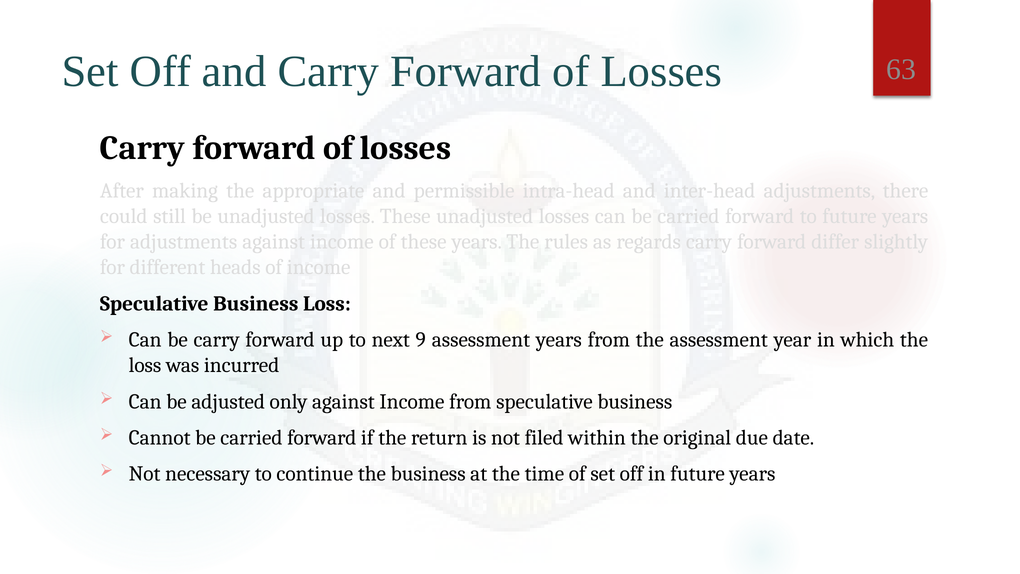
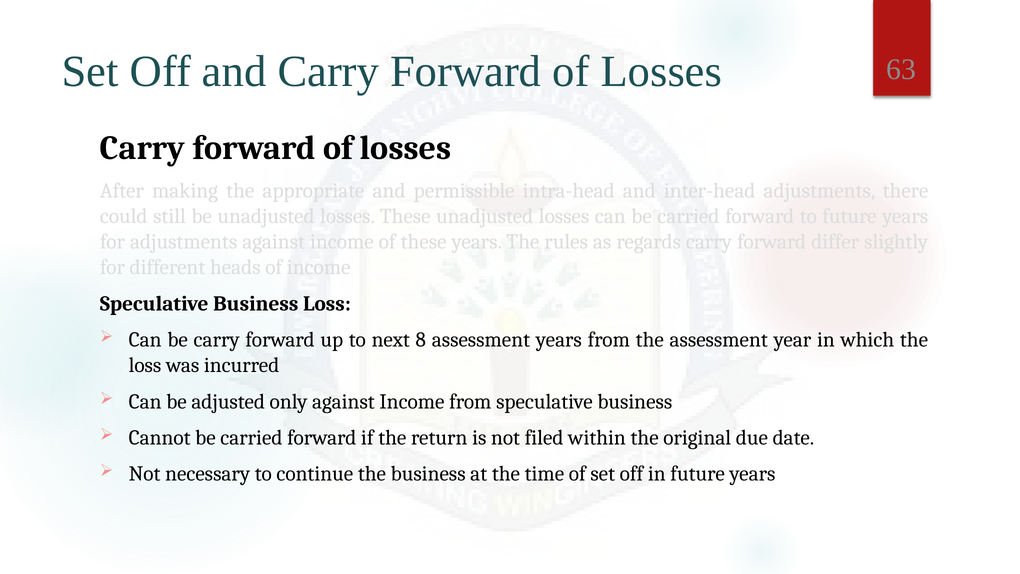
9: 9 -> 8
